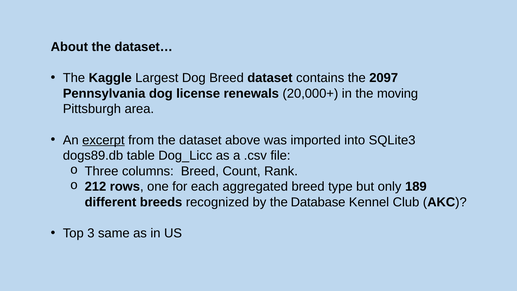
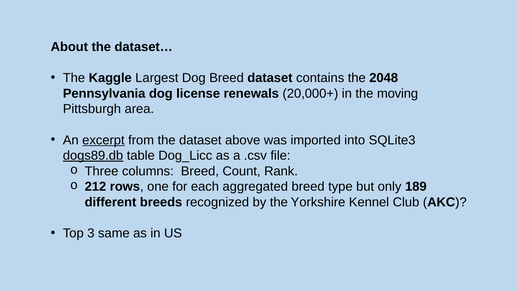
2097: 2097 -> 2048
dogs89.db underline: none -> present
Database: Database -> Yorkshire
